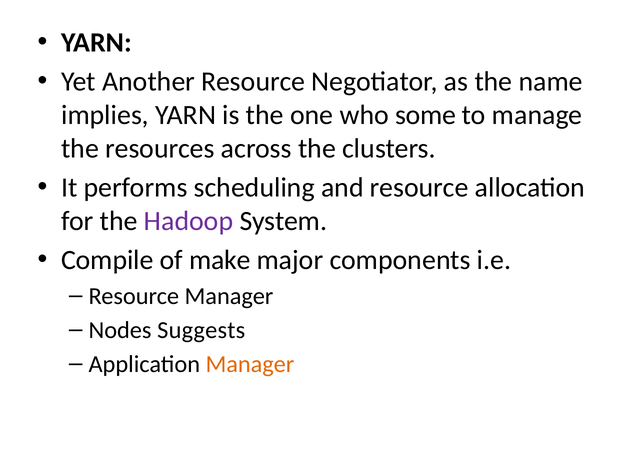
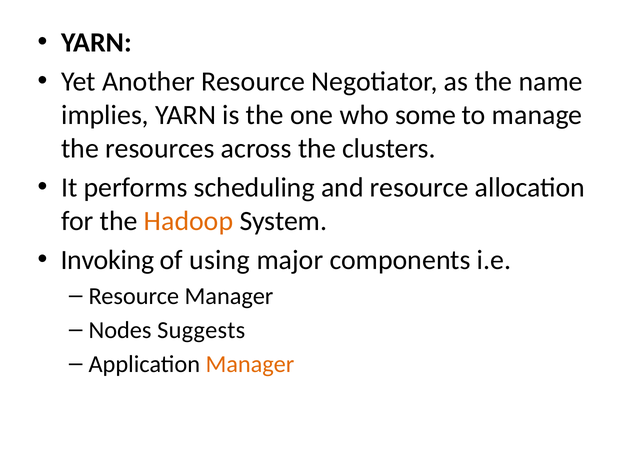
Hadoop colour: purple -> orange
Compile: Compile -> Invoking
make: make -> using
